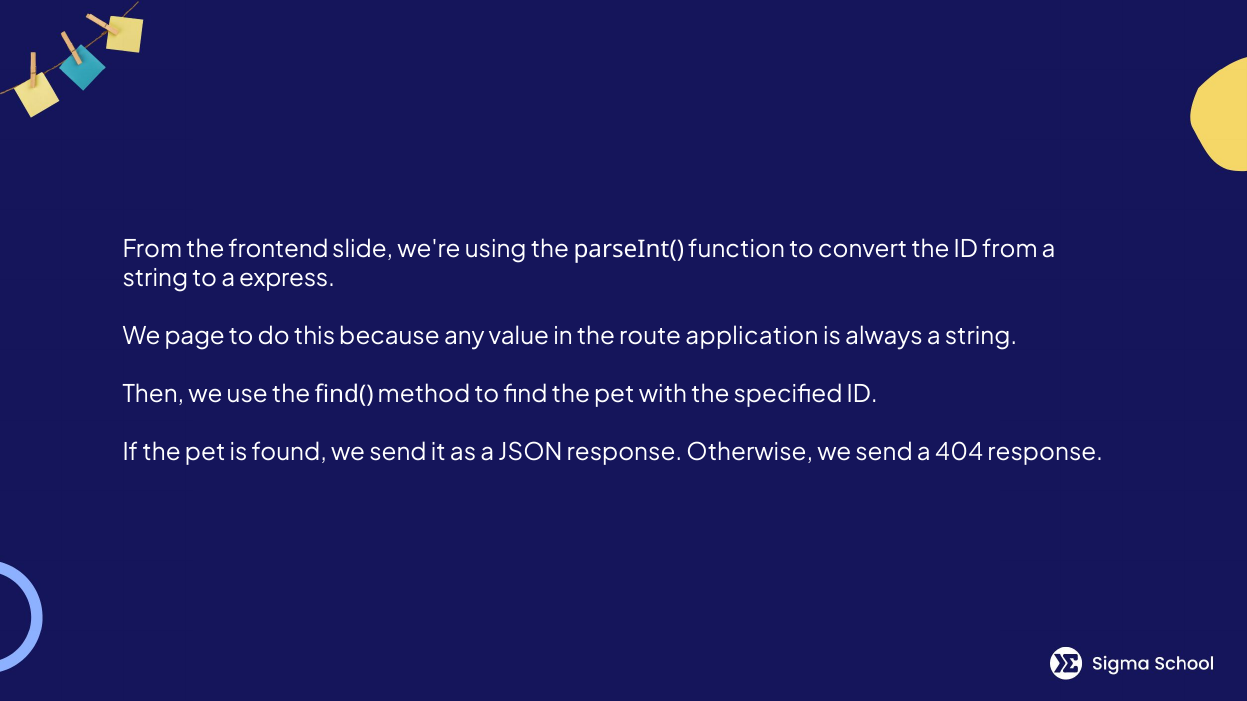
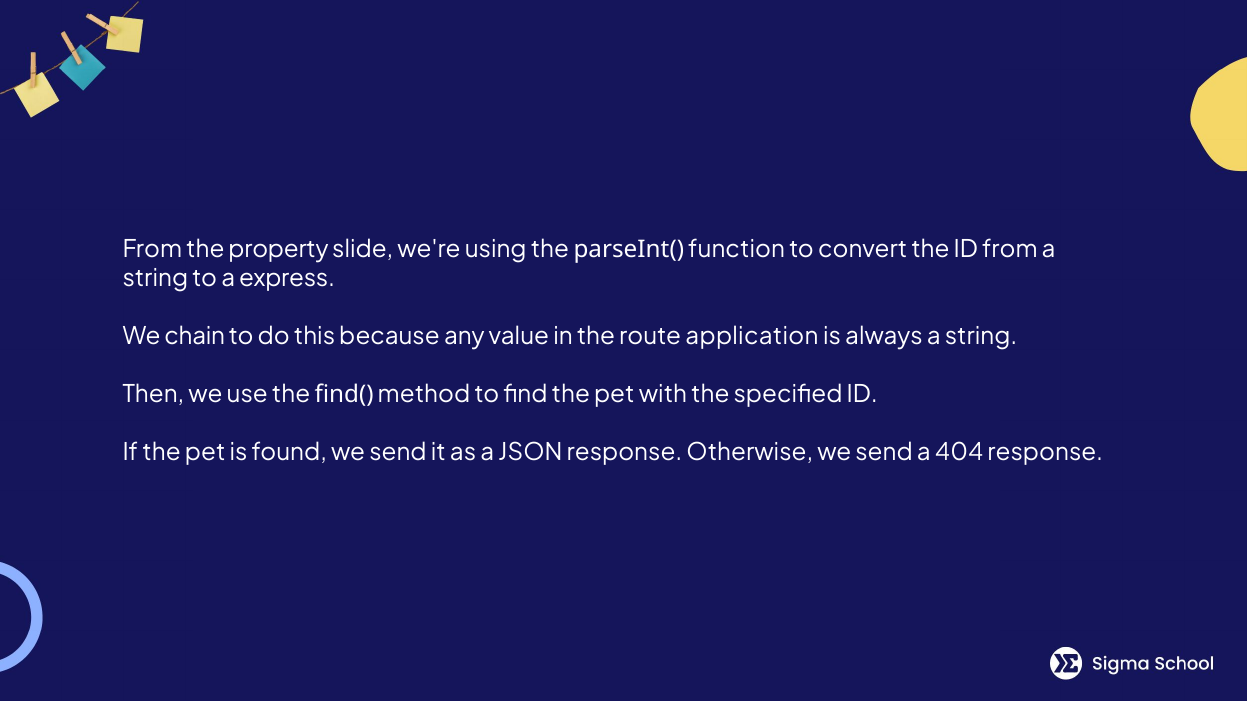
frontend: frontend -> property
page: page -> chain
